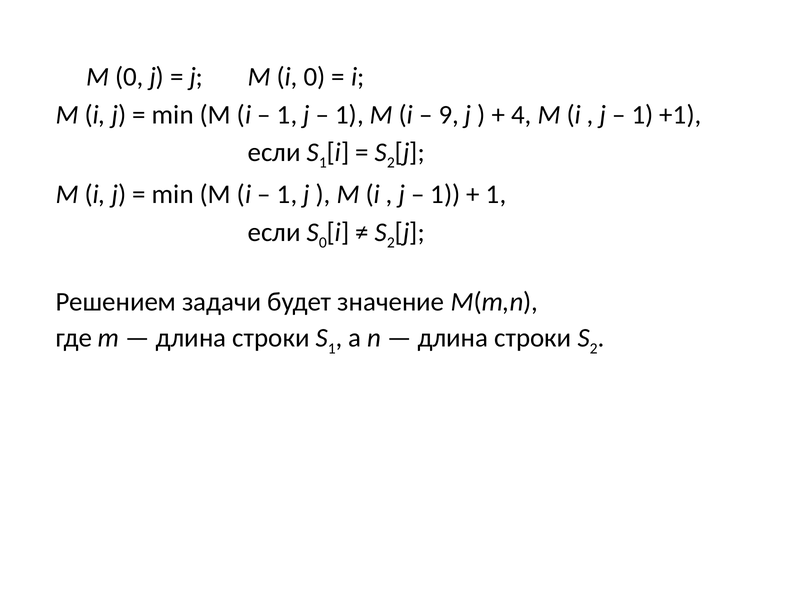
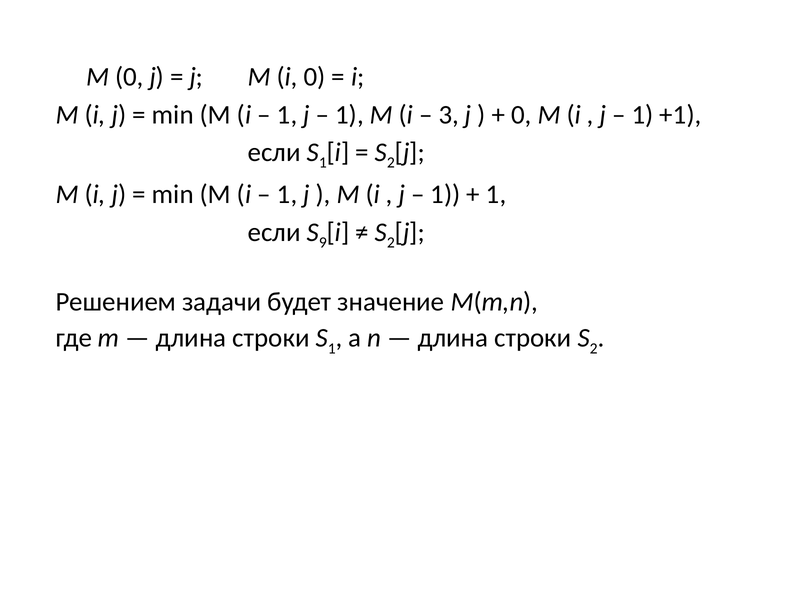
9: 9 -> 3
4 at (521, 115): 4 -> 0
0 at (323, 243): 0 -> 9
